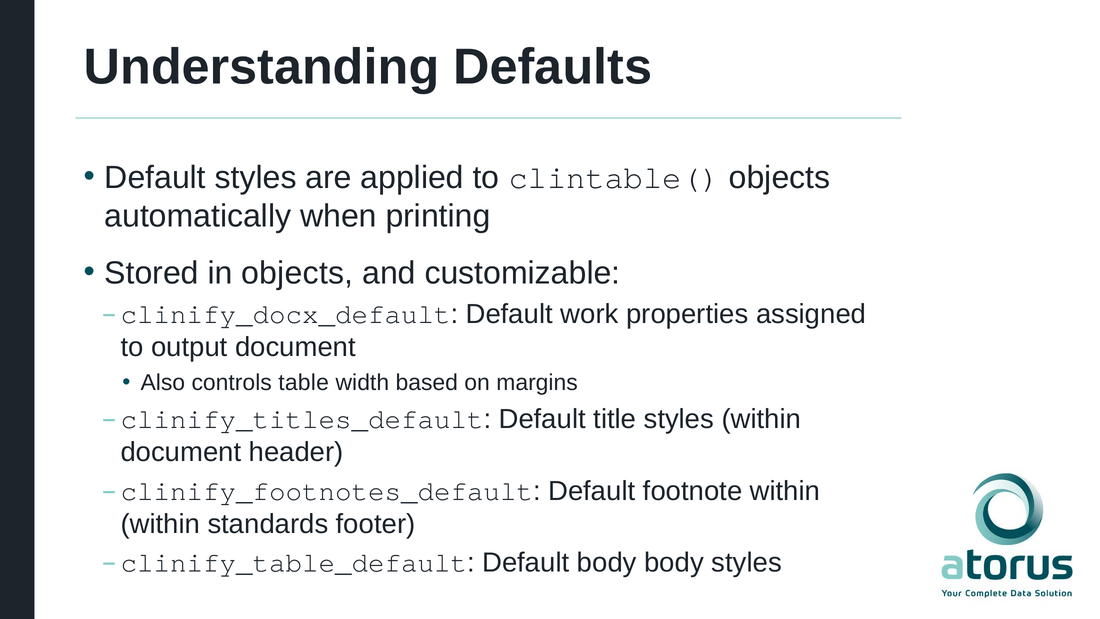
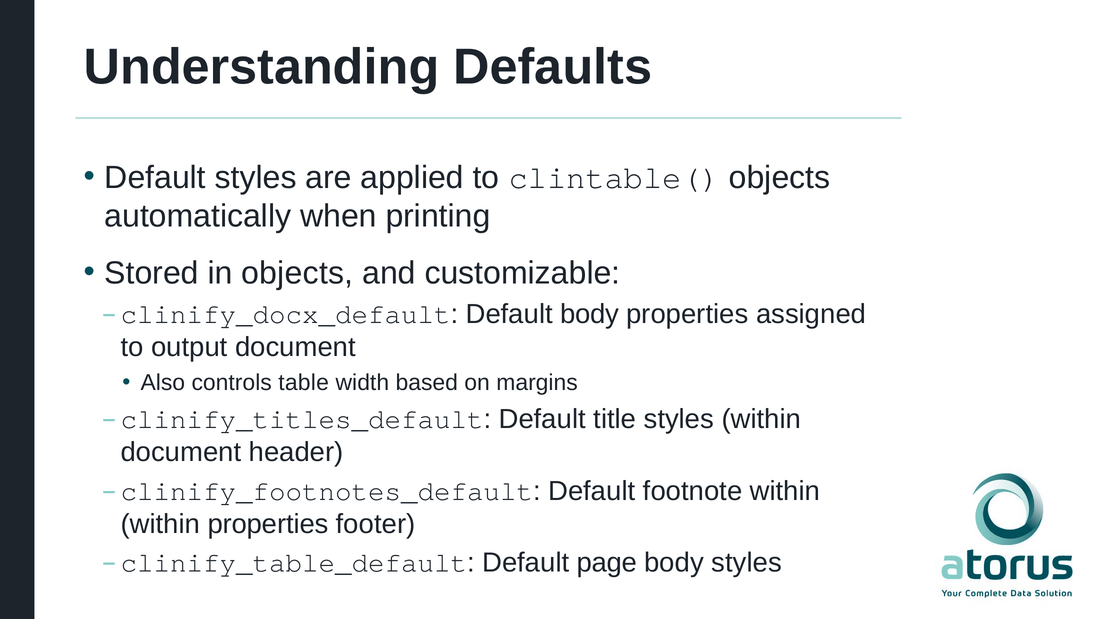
Default work: work -> body
within standards: standards -> properties
Default body: body -> page
